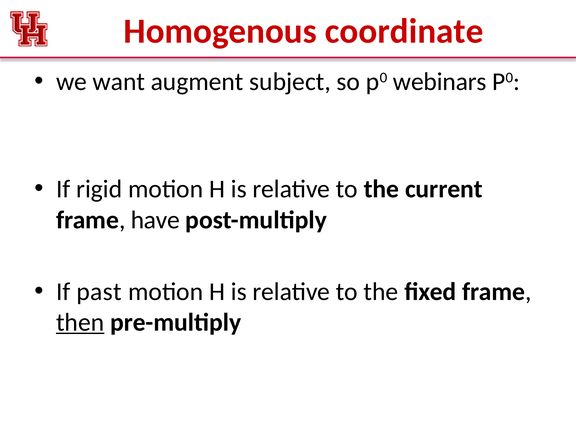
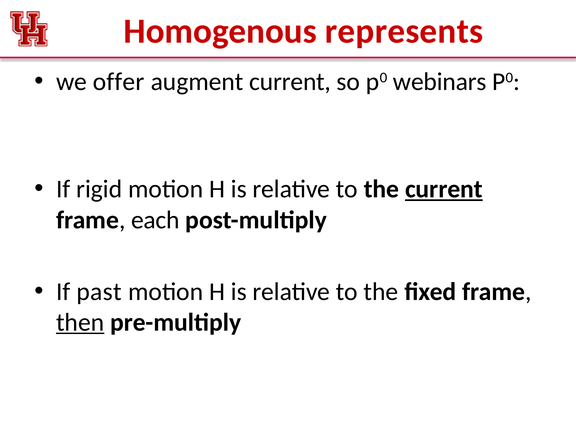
coordinate: coordinate -> represents
want: want -> offer
augment subject: subject -> current
current at (444, 189) underline: none -> present
have: have -> each
